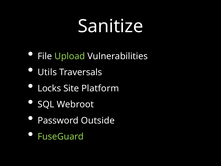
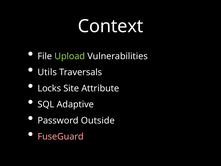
Sanitize: Sanitize -> Context
Platform: Platform -> Attribute
Webroot: Webroot -> Adaptive
FuseGuard colour: light green -> pink
